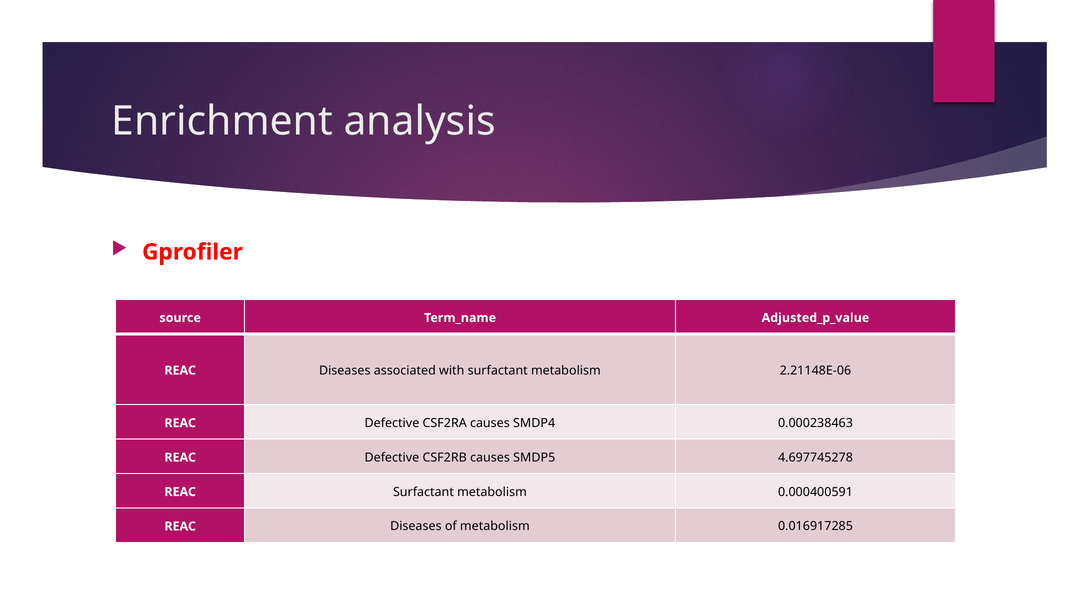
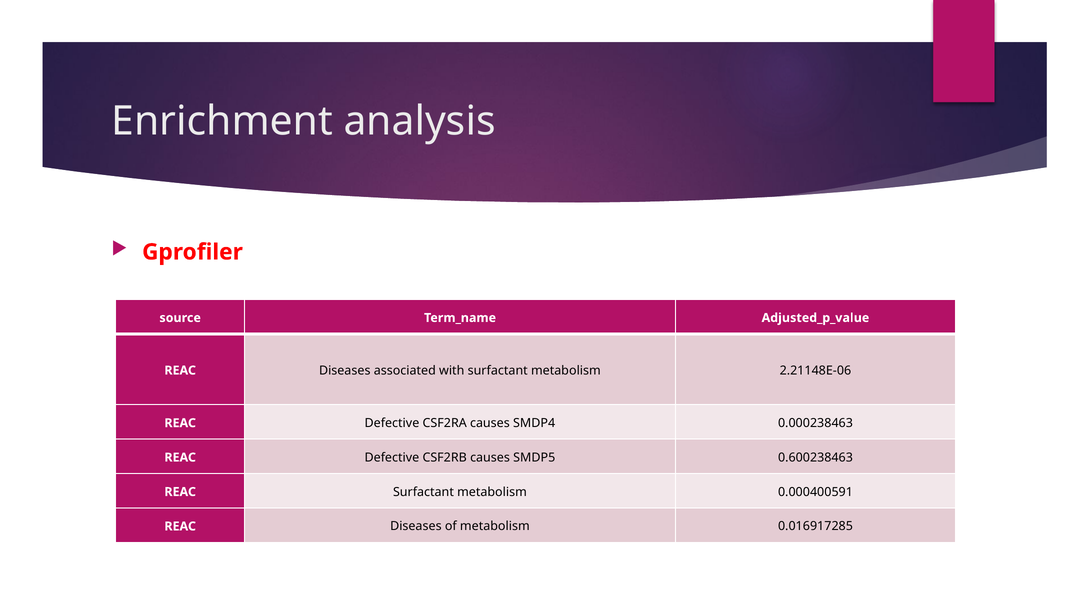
4.697745278: 4.697745278 -> 0.600238463
